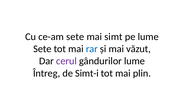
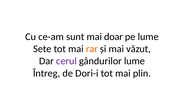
ce-am sete: sete -> sunt
simt: simt -> doar
rar colour: blue -> orange
Simt-i: Simt-i -> Dori-i
